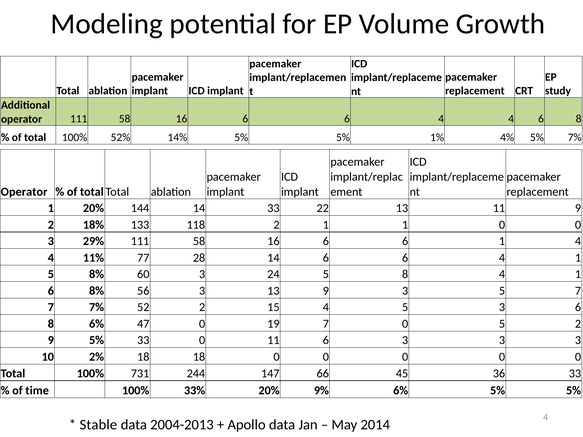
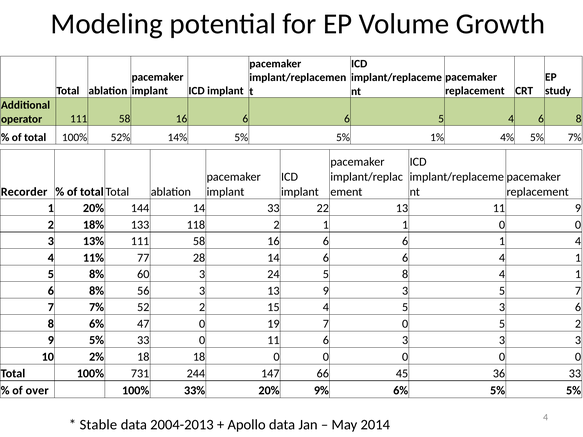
16 6 6 4: 4 -> 5
Operator at (24, 192): Operator -> Recorder
29%: 29% -> 13%
time: time -> over
